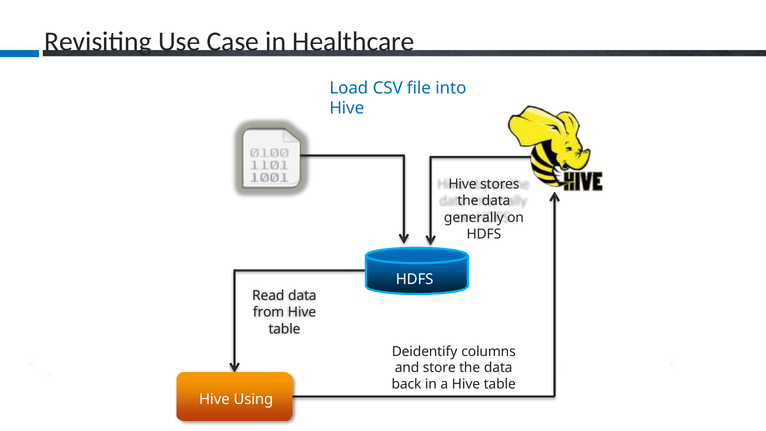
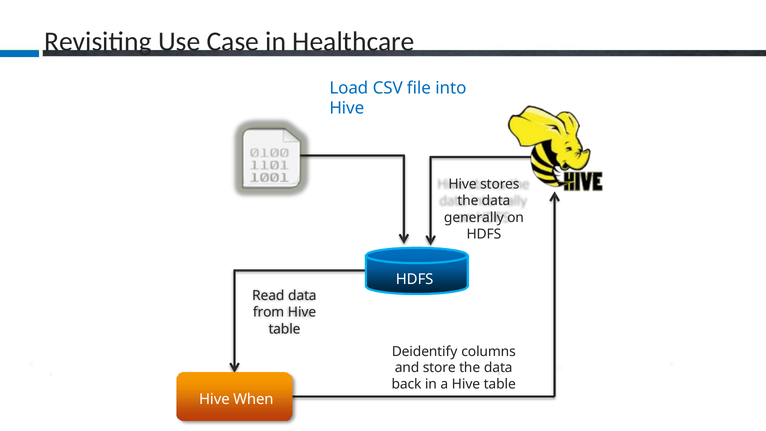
Using: Using -> When
